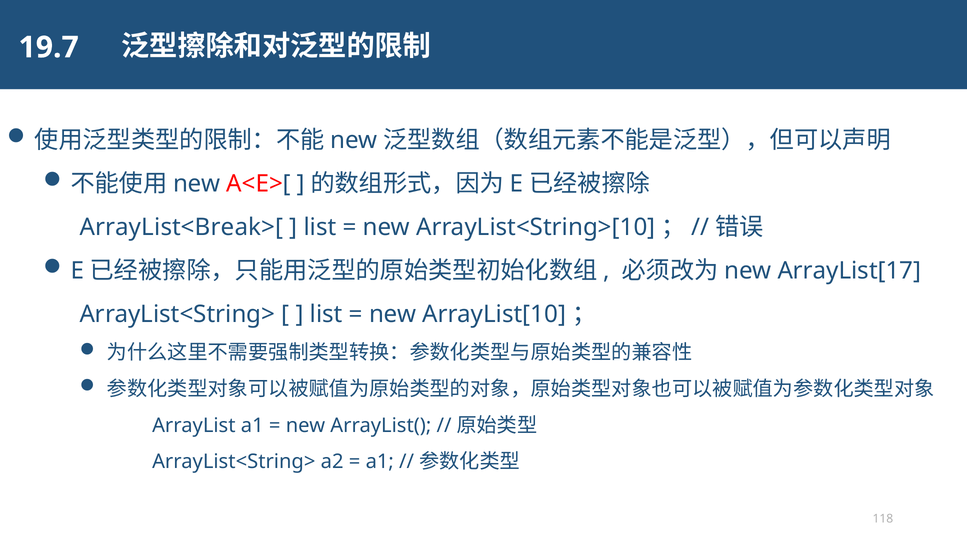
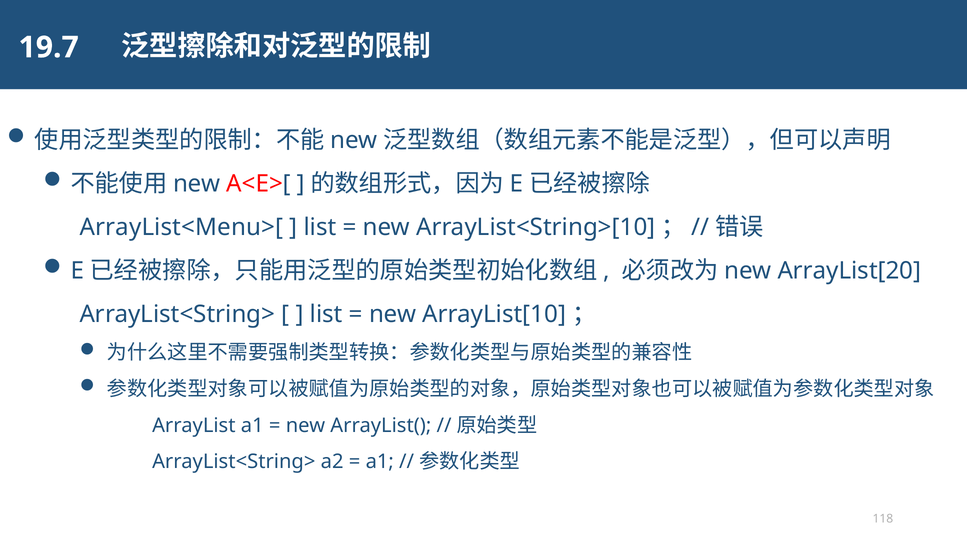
ArrayList<Break>[: ArrayList<Break>[ -> ArrayList<Menu>[
ArrayList[17: ArrayList[17 -> ArrayList[20
